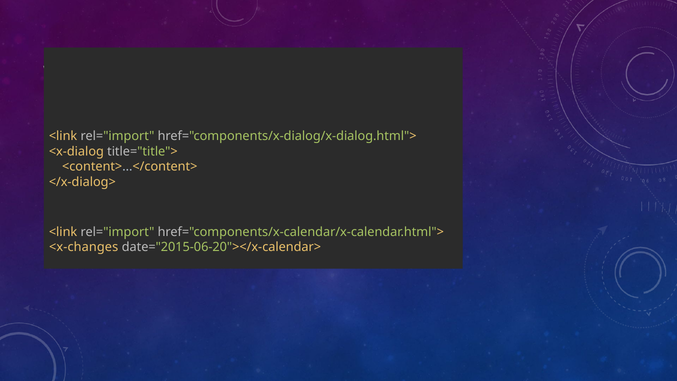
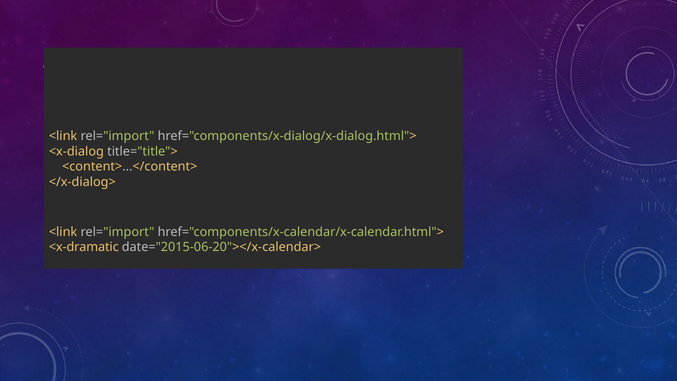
<x-changes: <x-changes -> <x-dramatic
